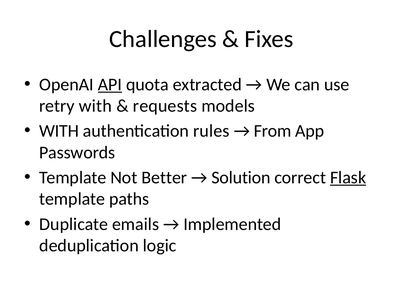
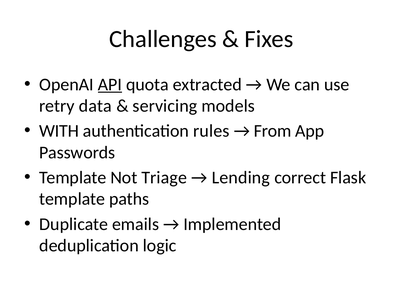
retry with: with -> data
requests: requests -> servicing
Better: Better -> Triage
Solution: Solution -> Lending
Flask underline: present -> none
